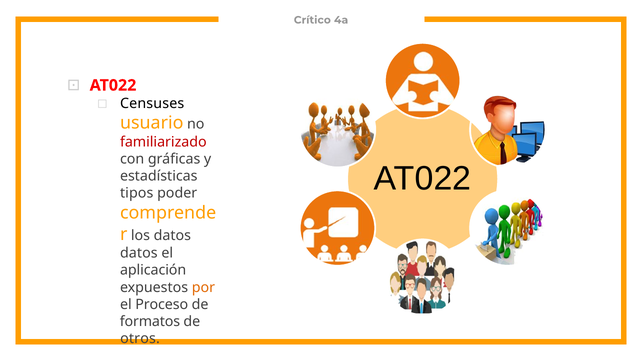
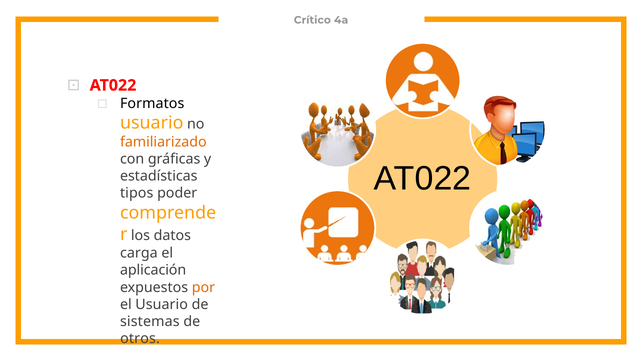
Censuses: Censuses -> Formatos
familiarizado colour: red -> orange
datos at (139, 253): datos -> carga
el Proceso: Proceso -> Usuario
formatos: formatos -> sistemas
